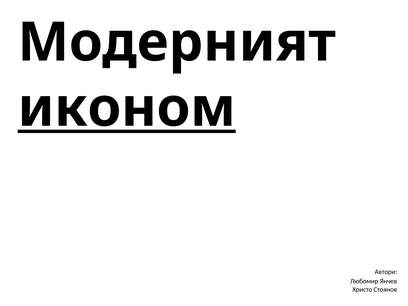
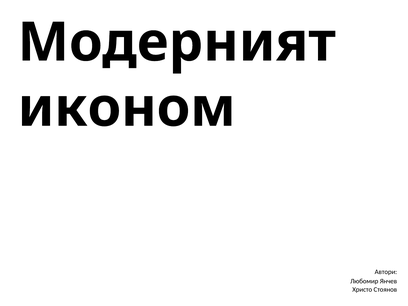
иконом underline: present -> none
